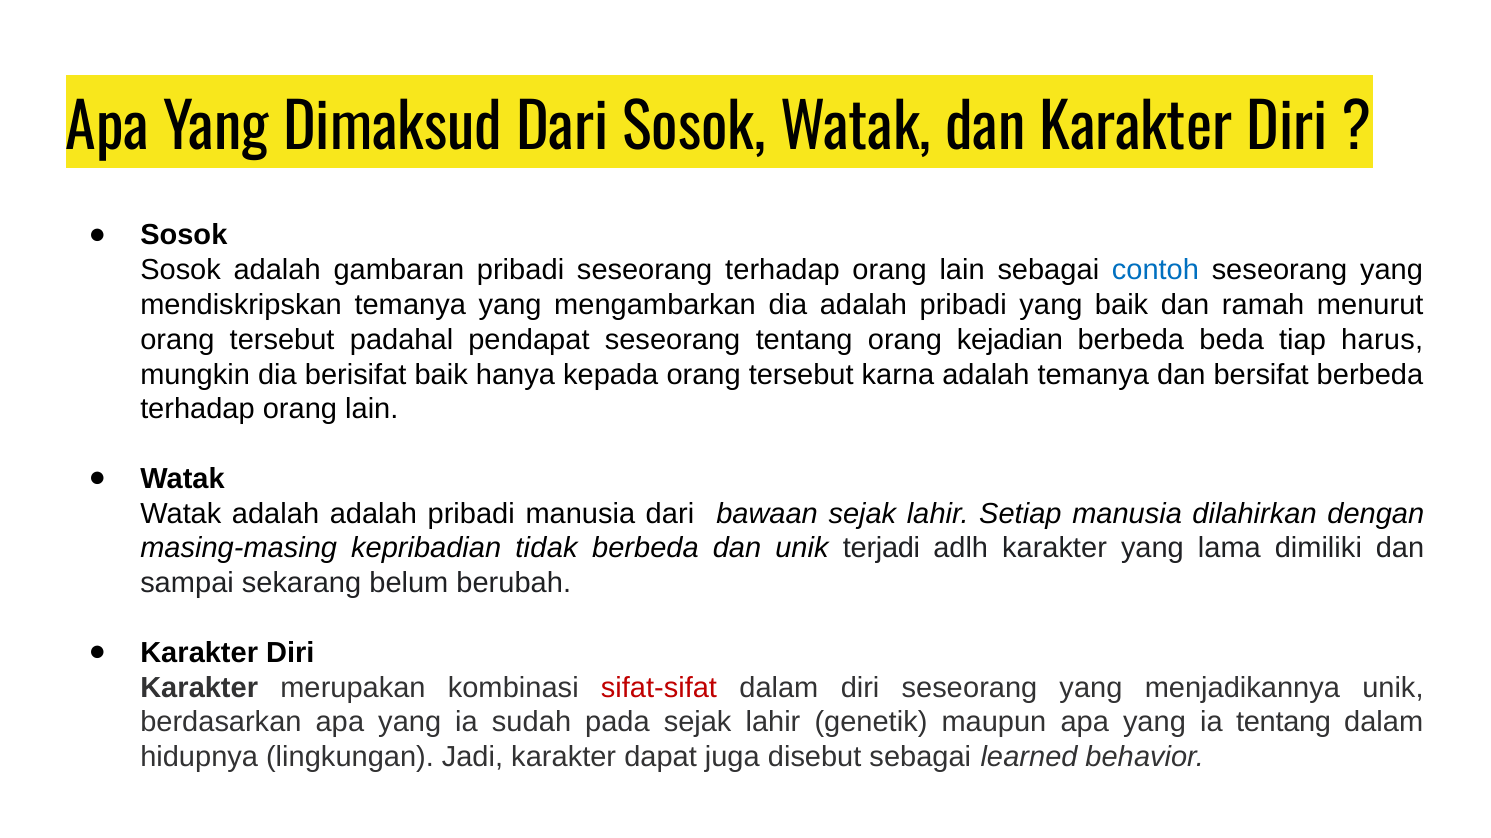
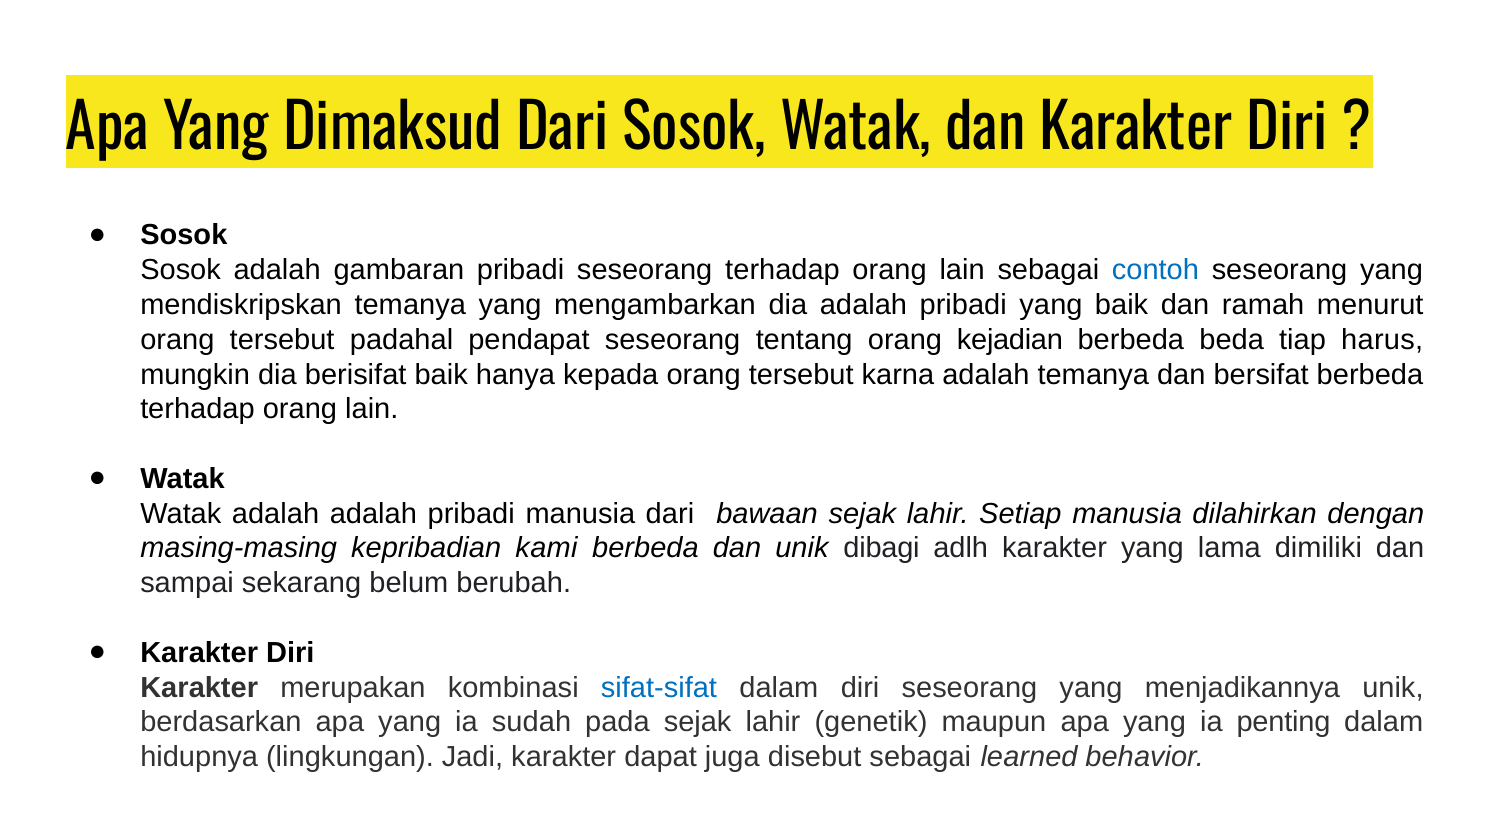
tidak: tidak -> kami
terjadi: terjadi -> dibagi
sifat-sifat colour: red -> blue
ia tentang: tentang -> penting
